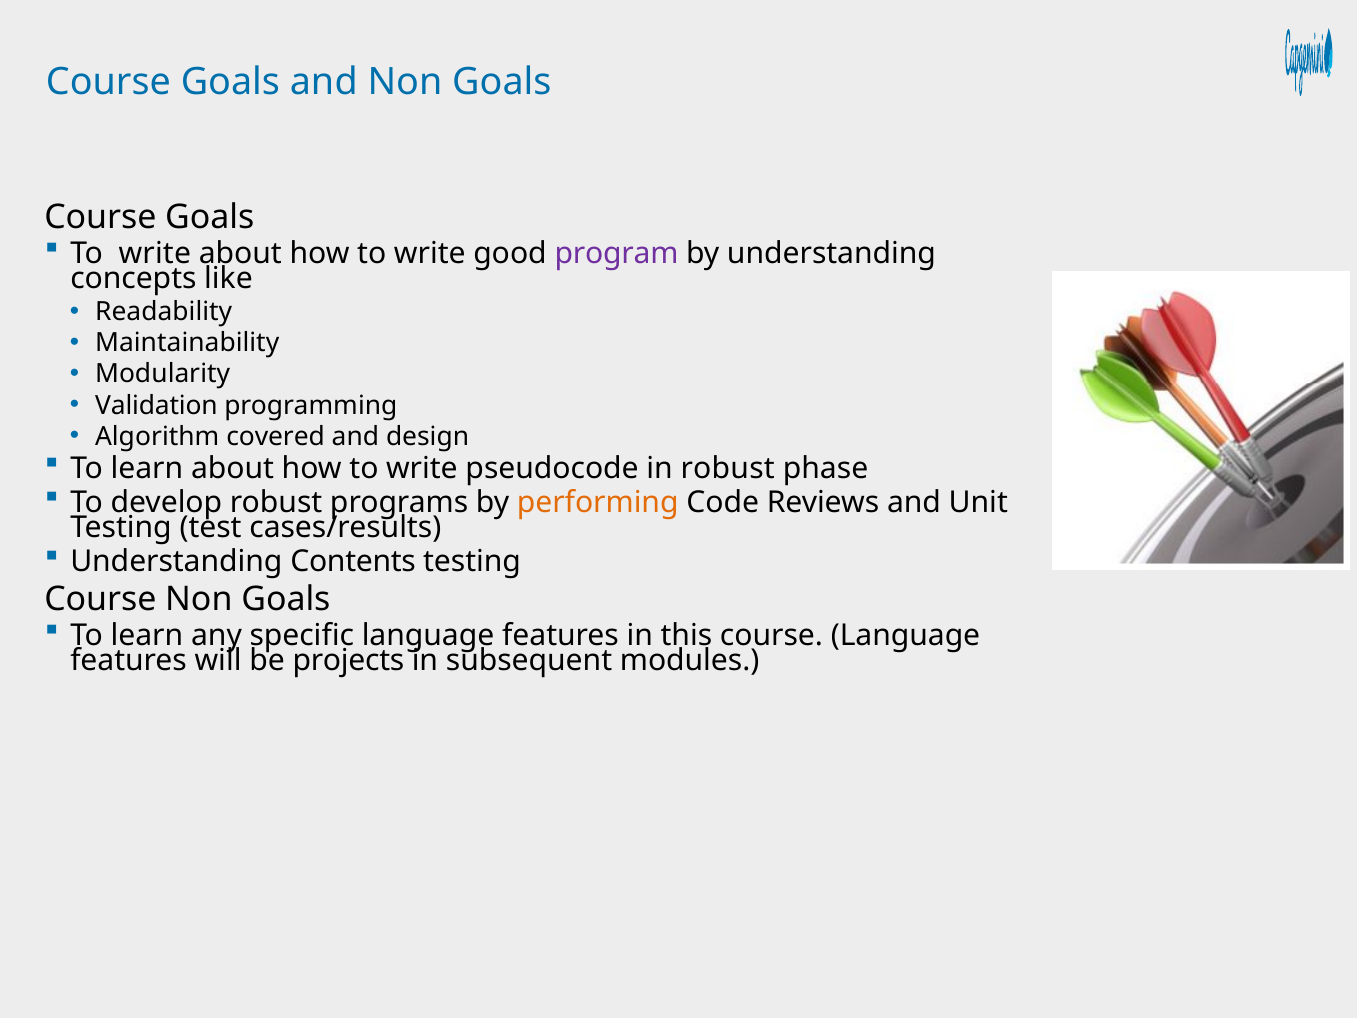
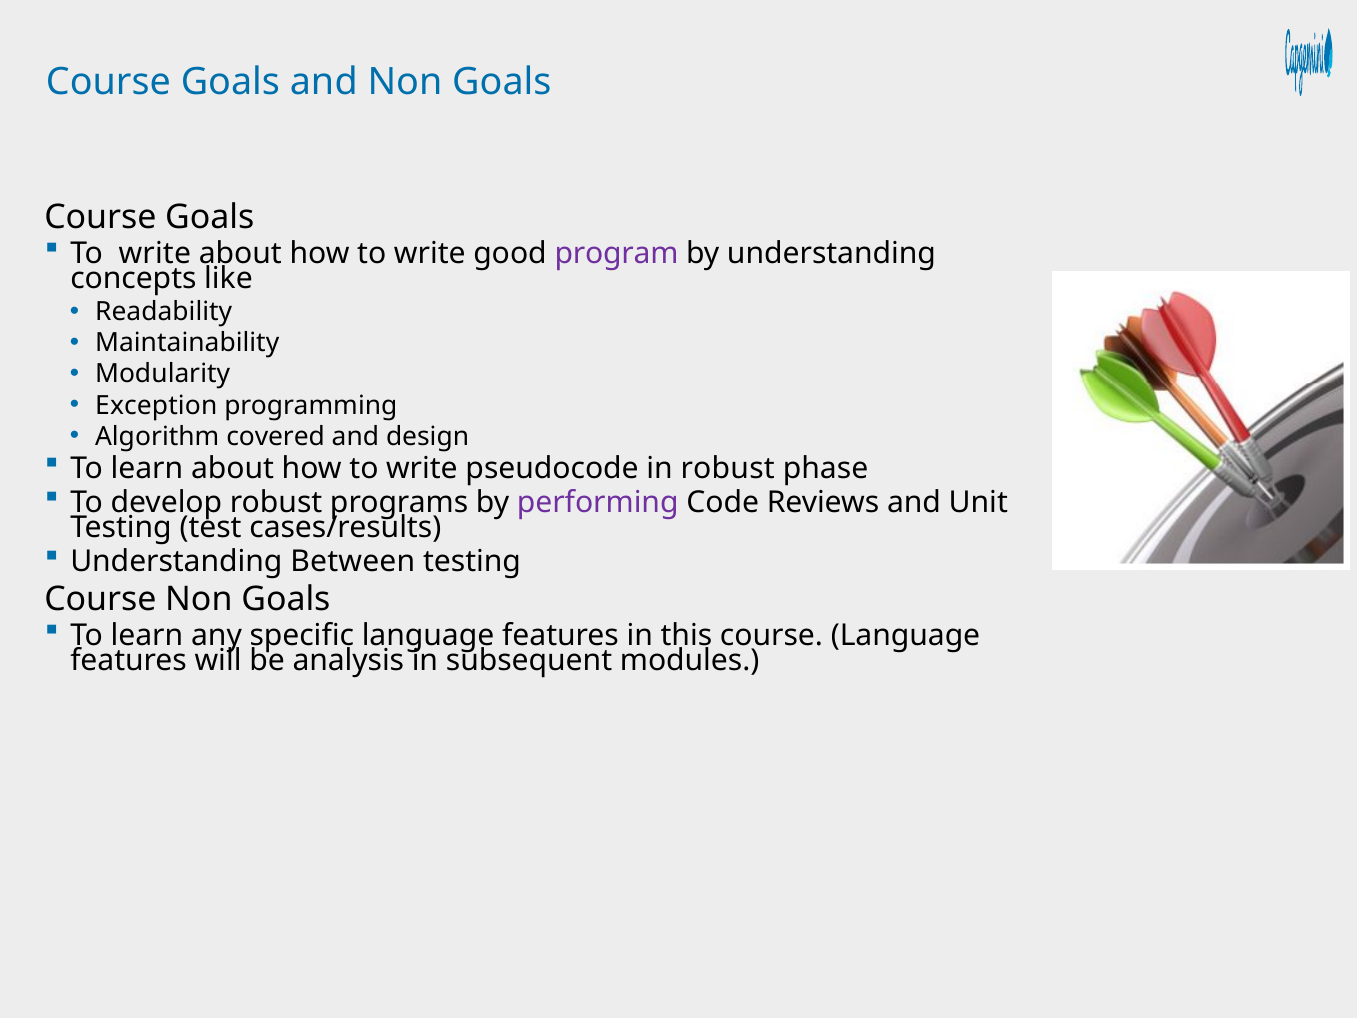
Validation: Validation -> Exception
performing colour: orange -> purple
Contents: Contents -> Between
projects: projects -> analysis
